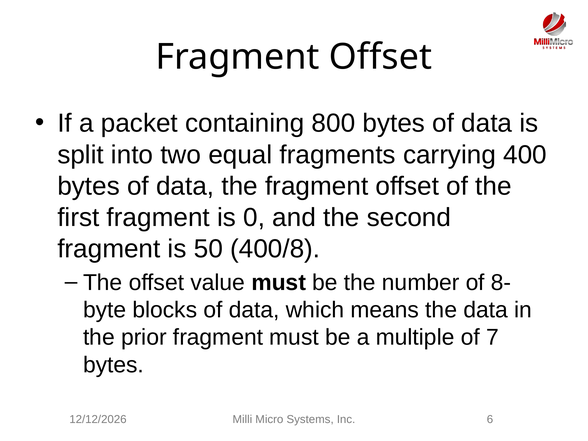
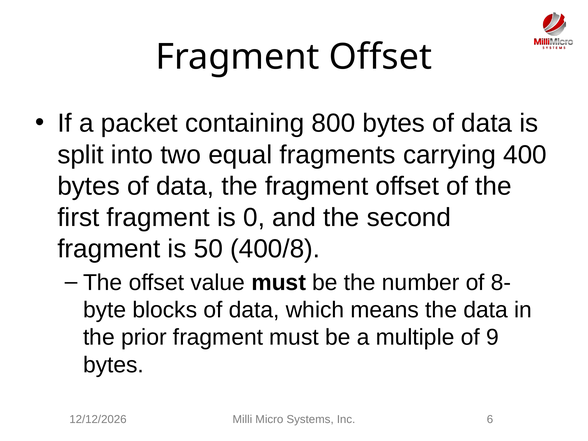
7: 7 -> 9
